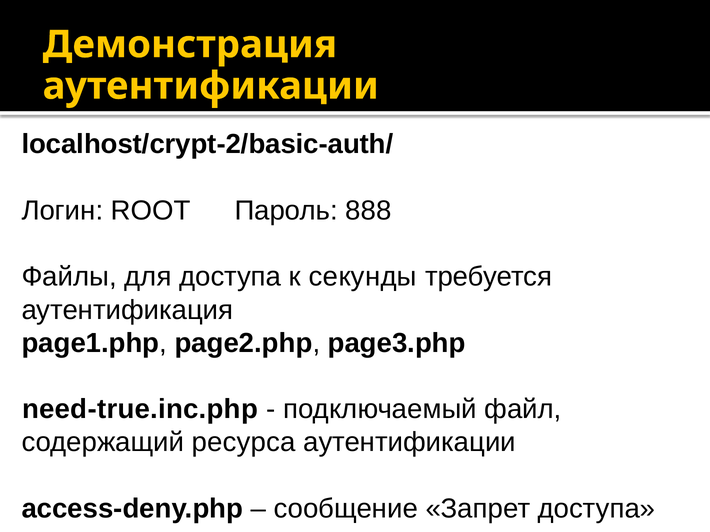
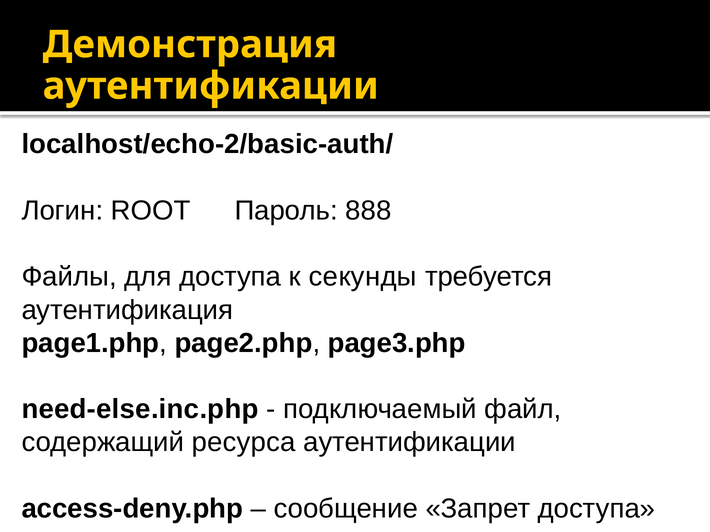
localhost/crypt-2/basic-auth/: localhost/crypt-2/basic-auth/ -> localhost/echo-2/basic-auth/
need-true.inc.php: need-true.inc.php -> need-else.inc.php
